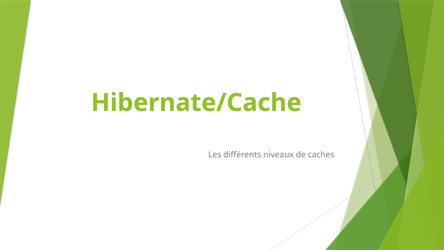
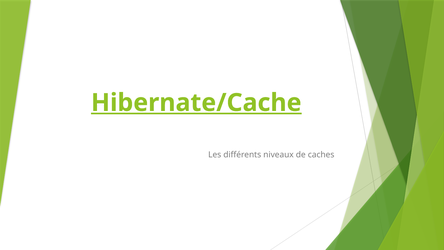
Hibernate/Cache underline: none -> present
